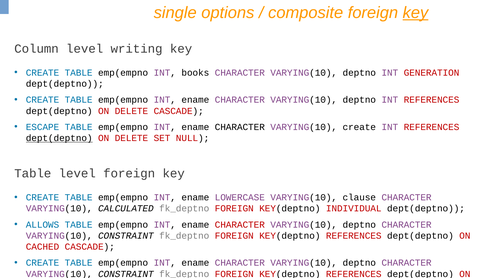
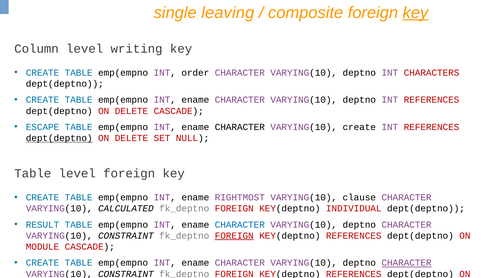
options: options -> leaving
books: books -> order
GENERATION: GENERATION -> CHARACTERS
LOWERCASE: LOWERCASE -> RIGHTMOST
ALLOWS: ALLOWS -> RESULT
CHARACTER at (240, 225) colour: red -> blue
FOREIGN at (234, 236) underline: none -> present
CACHED: CACHED -> MODULE
CHARACTER at (407, 263) underline: none -> present
